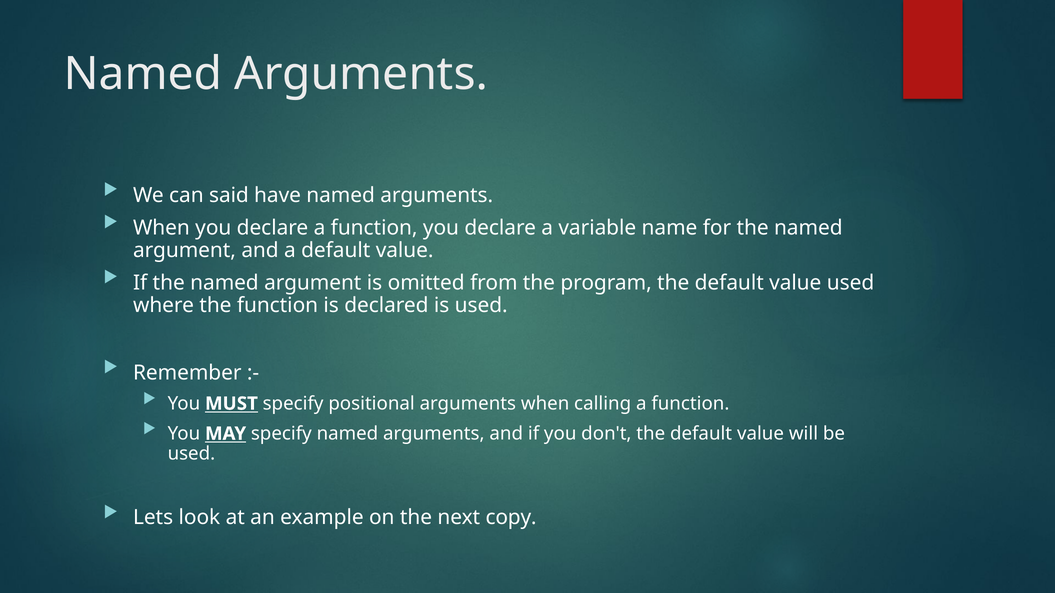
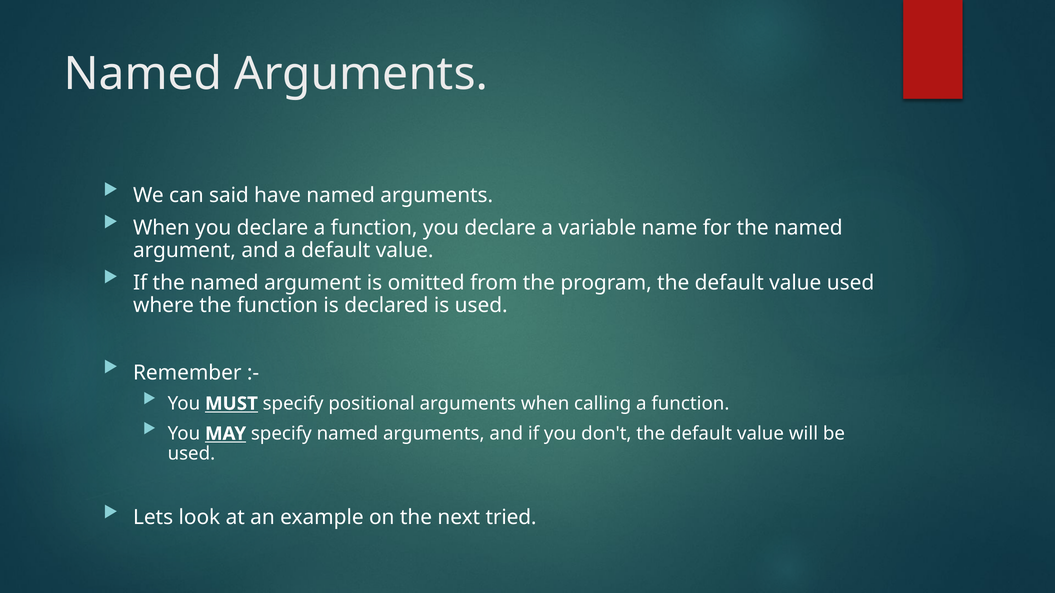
copy: copy -> tried
